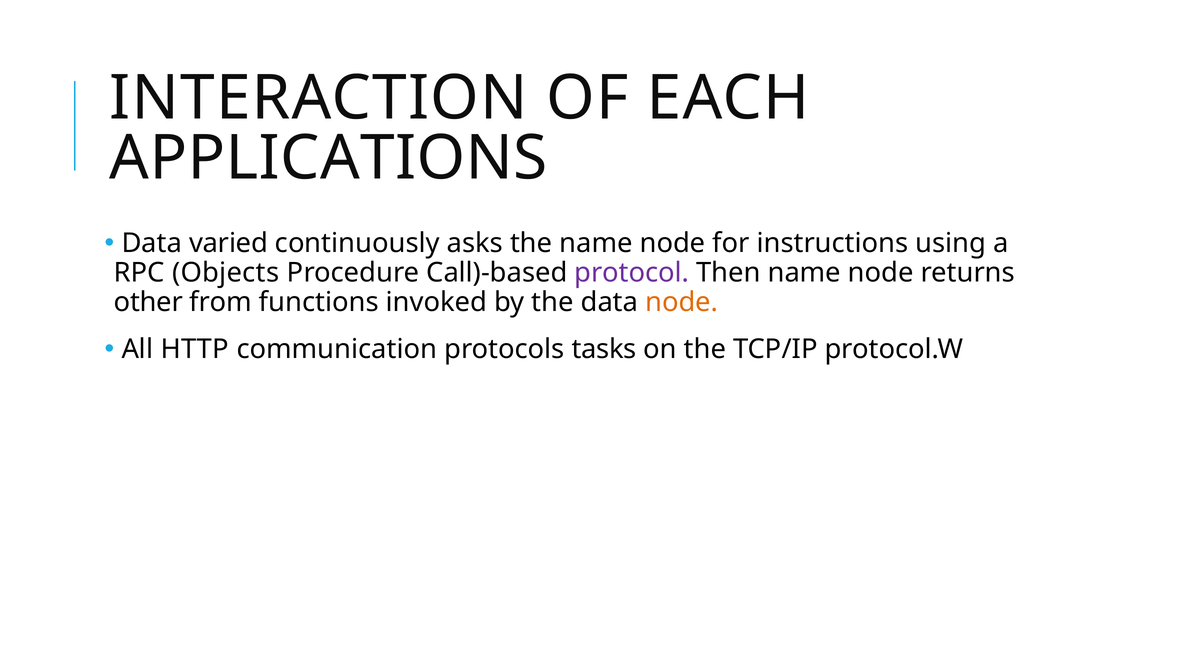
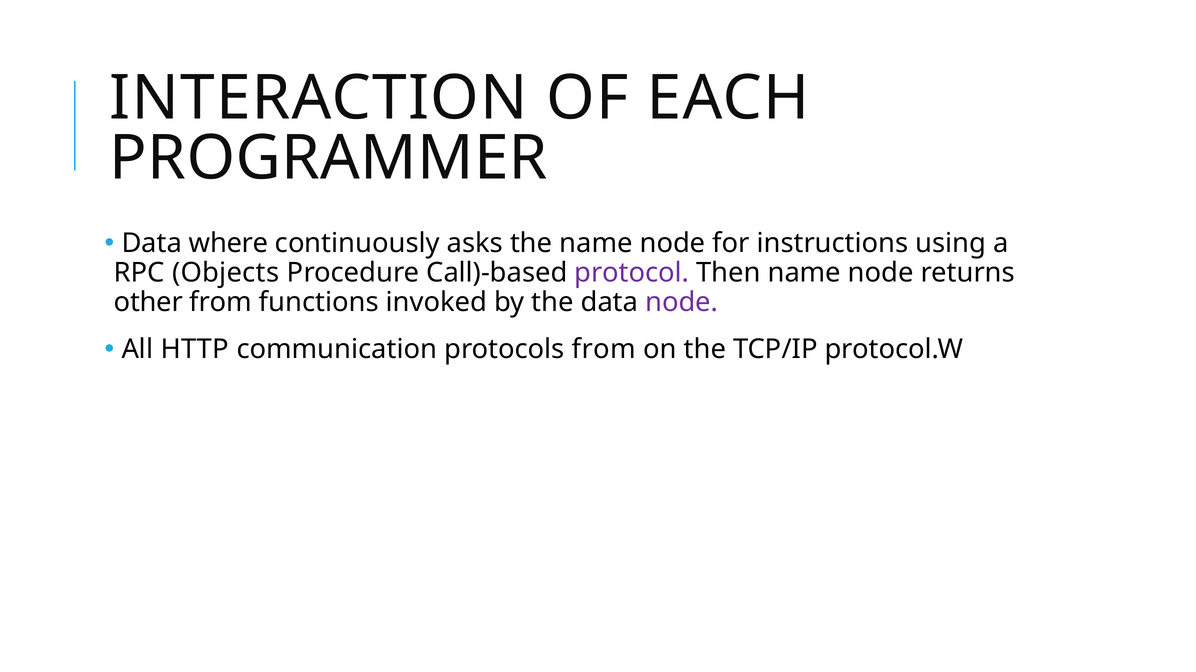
APPLICATIONS: APPLICATIONS -> PROGRAMMER
varied: varied -> where
node at (682, 302) colour: orange -> purple
protocols tasks: tasks -> from
